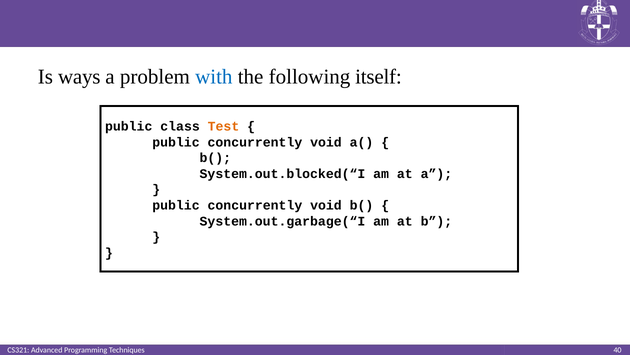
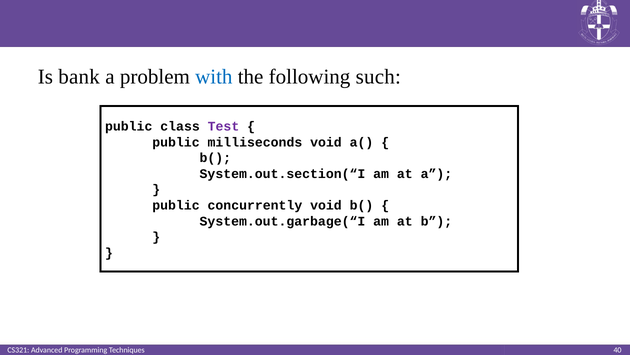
ways: ways -> bank
itself: itself -> such
Test colour: orange -> purple
concurrently at (255, 142): concurrently -> milliseconds
System.out.blocked(“I: System.out.blocked(“I -> System.out.section(“I
